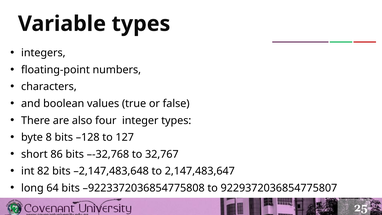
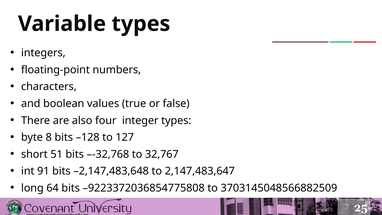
86: 86 -> 51
82: 82 -> 91
9229372036854775807: 9229372036854775807 -> 3703145048566882509
